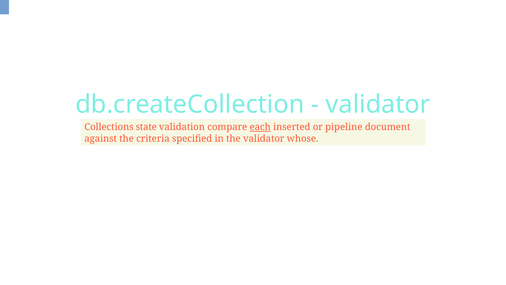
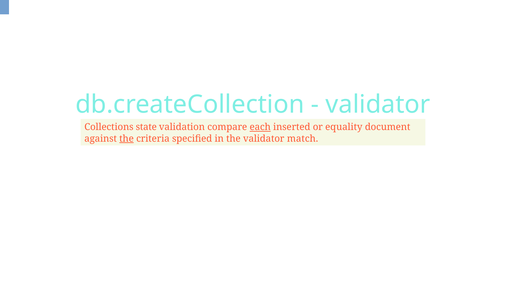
pipeline: pipeline -> equality
the at (127, 138) underline: none -> present
whose: whose -> match
